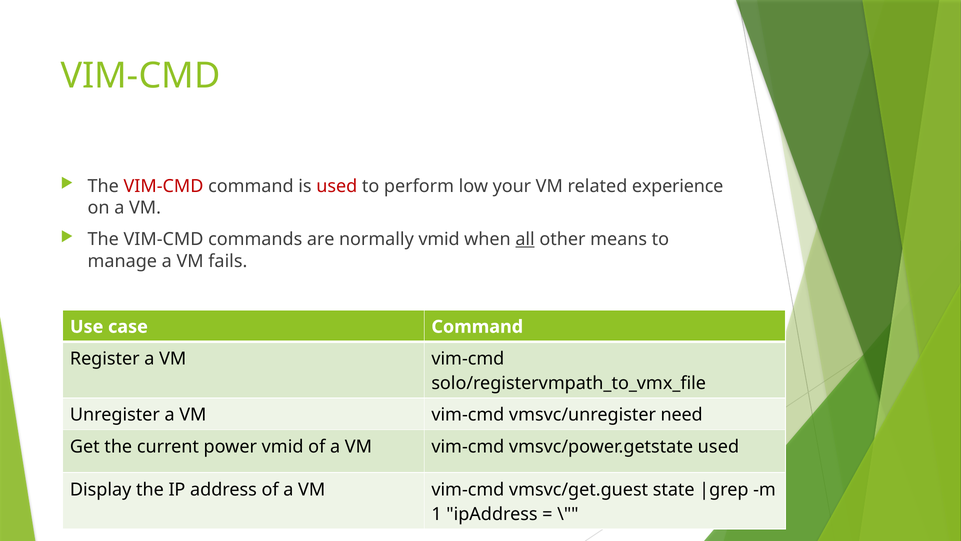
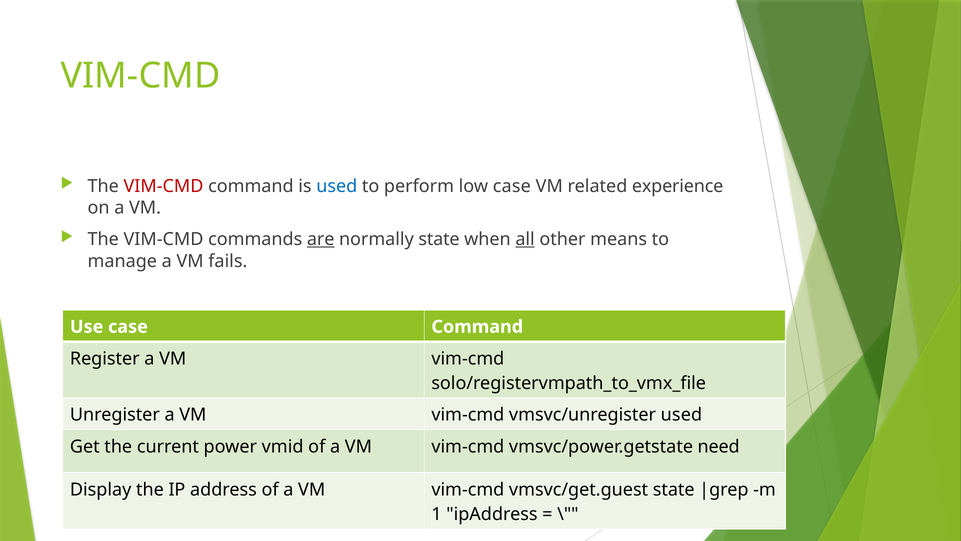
used at (337, 186) colour: red -> blue
low your: your -> case
are underline: none -> present
normally vmid: vmid -> state
vmsvc/unregister need: need -> used
vmsvc/power.getstate used: used -> need
